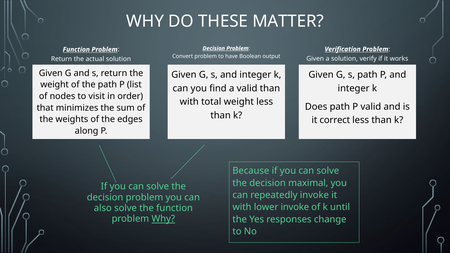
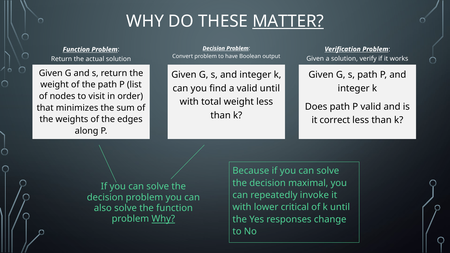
MATTER underline: none -> present
valid than: than -> until
lower invoke: invoke -> critical
